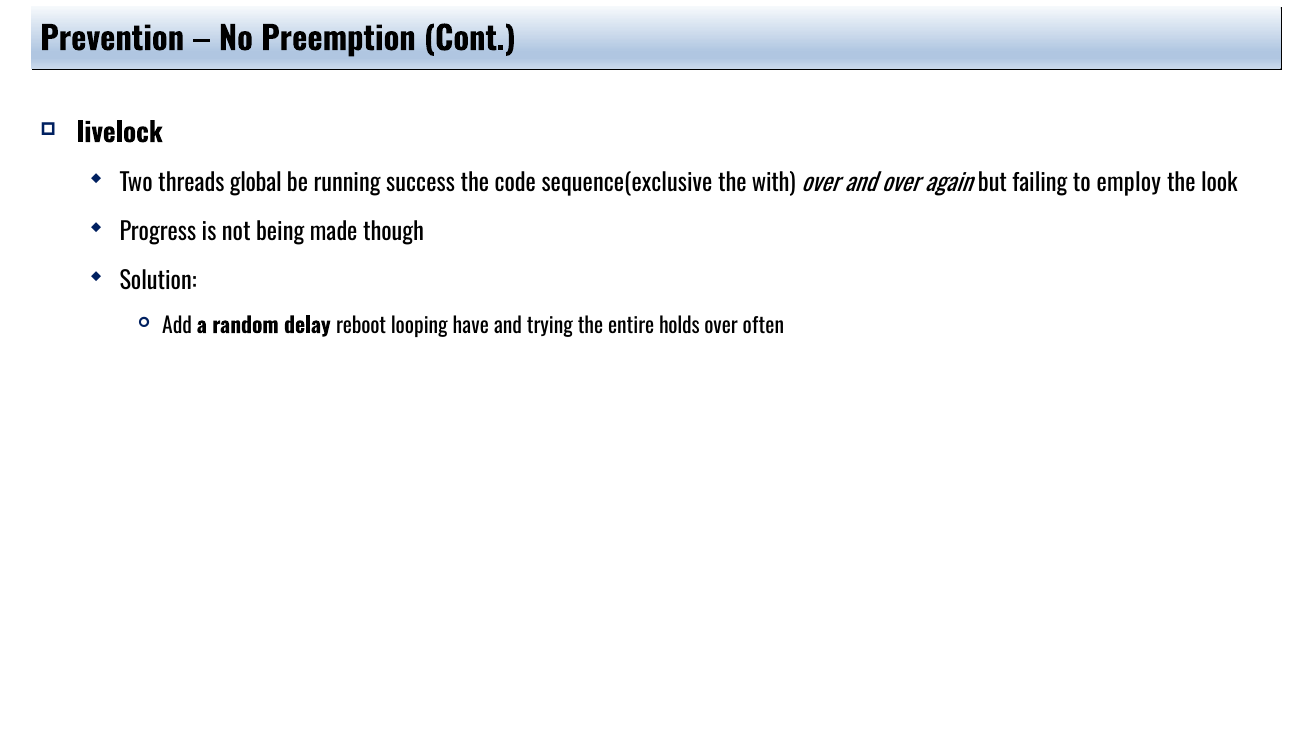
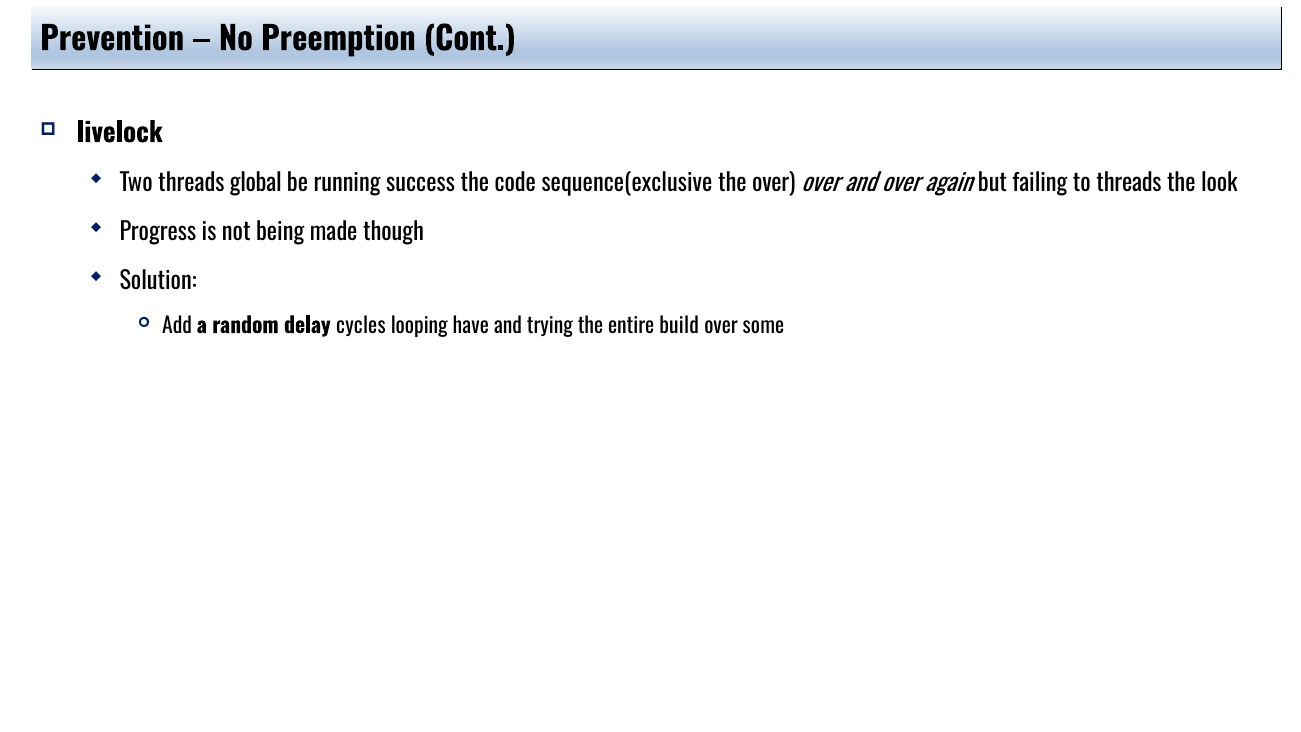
the with: with -> over
to employ: employ -> threads
reboot: reboot -> cycles
holds: holds -> build
often: often -> some
